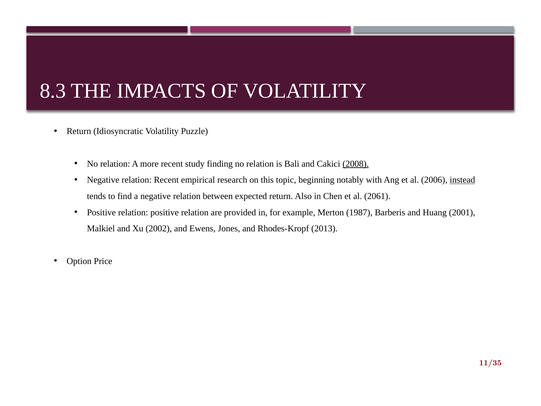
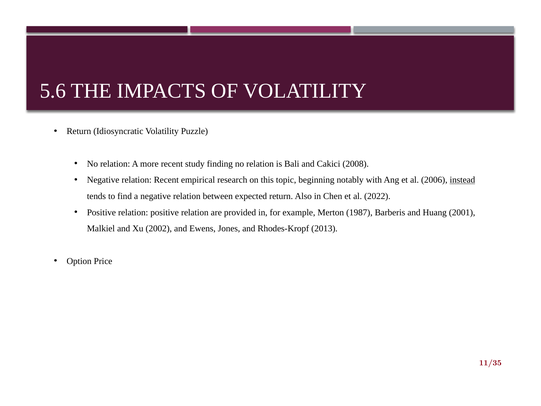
8.3: 8.3 -> 5.6
2008 underline: present -> none
2061: 2061 -> 2022
